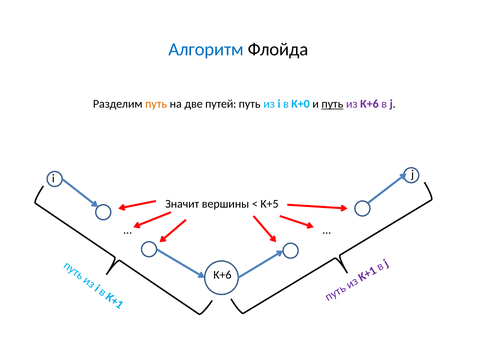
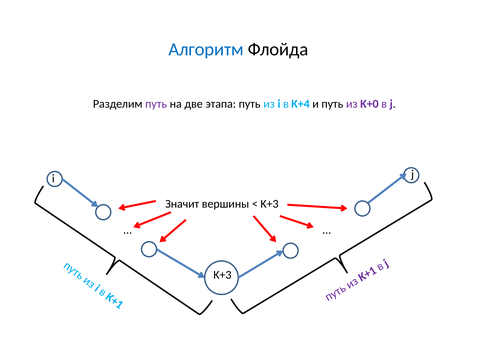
путь at (156, 104) colour: orange -> purple
путей: путей -> этапа
K+0: K+0 -> K+4
путь at (332, 104) underline: present -> none
из K+6: K+6 -> K+0
K+5 at (270, 204): K+5 -> K+3
K+6 at (222, 276): K+6 -> K+3
